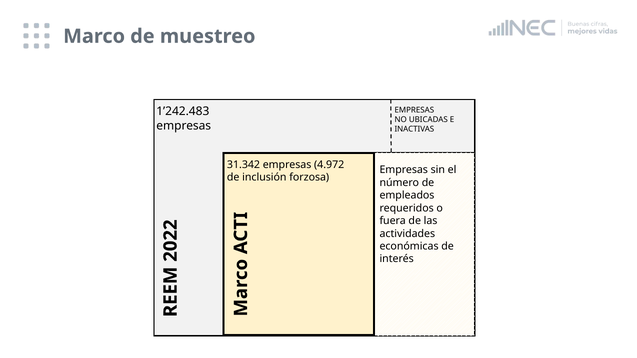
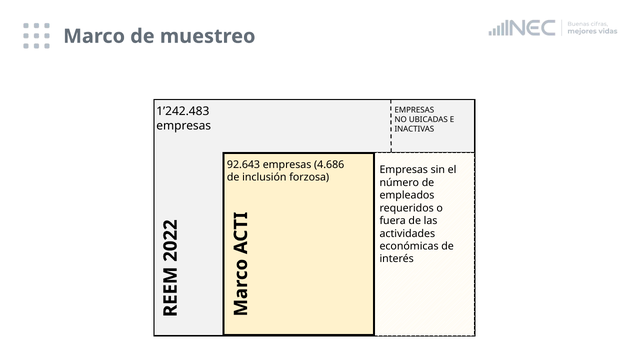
31.342: 31.342 -> 92.643
4.972: 4.972 -> 4.686
